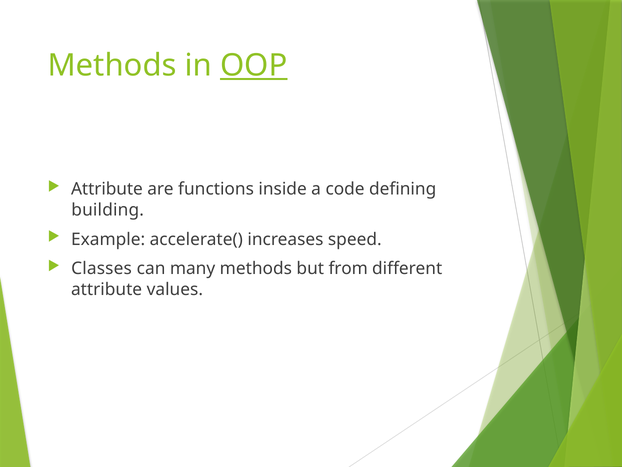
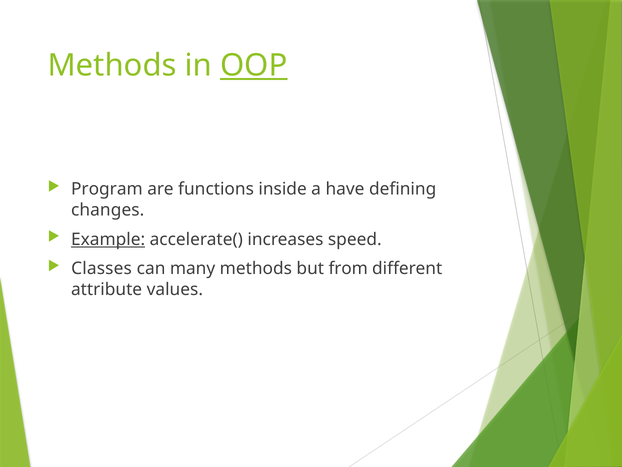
Attribute at (107, 189): Attribute -> Program
code: code -> have
building: building -> changes
Example underline: none -> present
